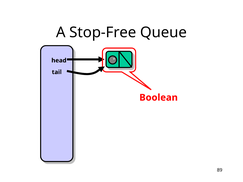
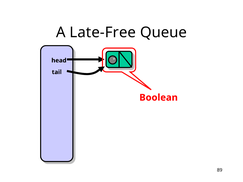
Stop-Free: Stop-Free -> Late-Free
